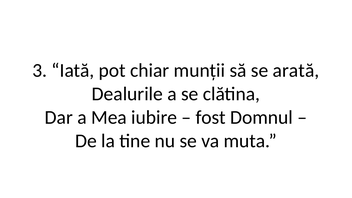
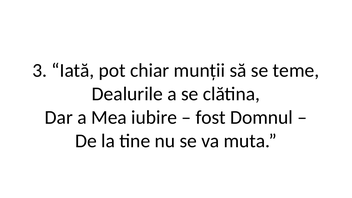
arată: arată -> teme
